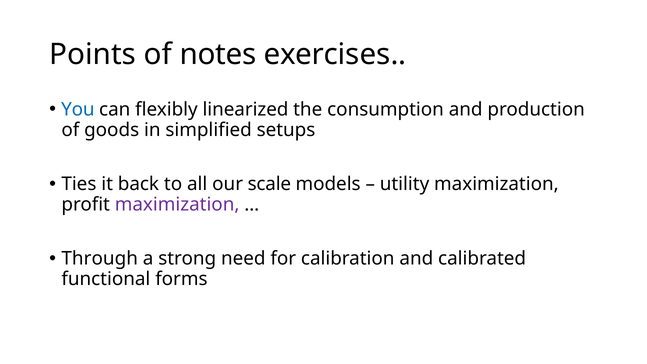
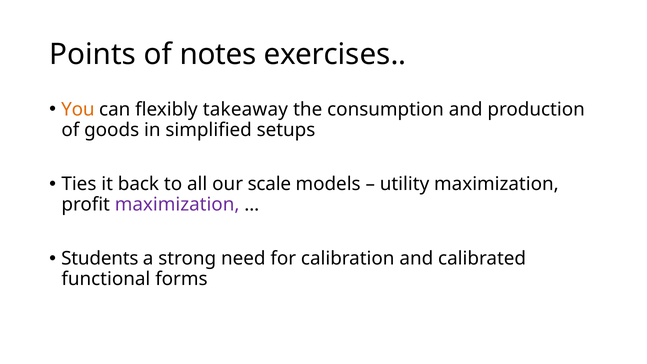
You colour: blue -> orange
linearized: linearized -> takeaway
Through: Through -> Students
